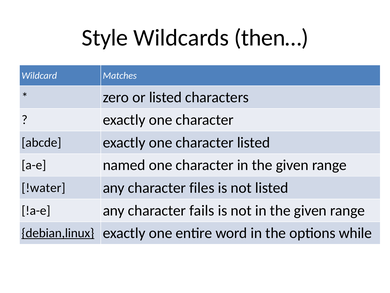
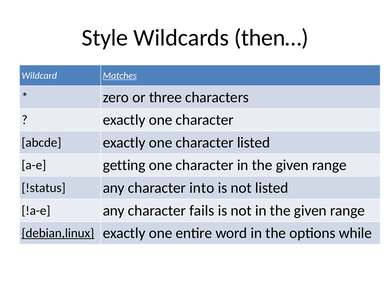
Matches underline: none -> present
or listed: listed -> three
named: named -> getting
!water: !water -> !status
files: files -> into
